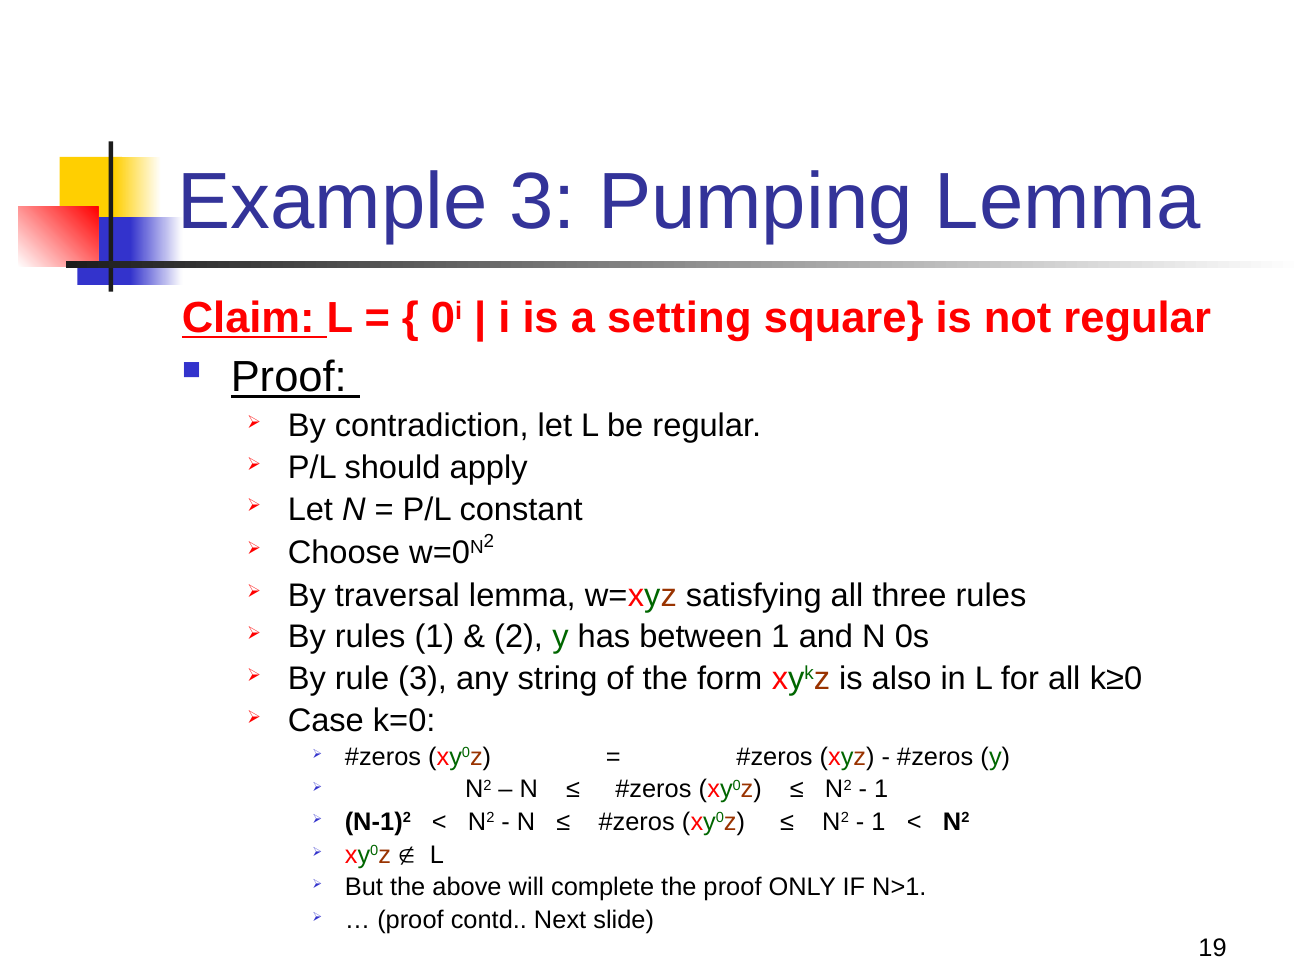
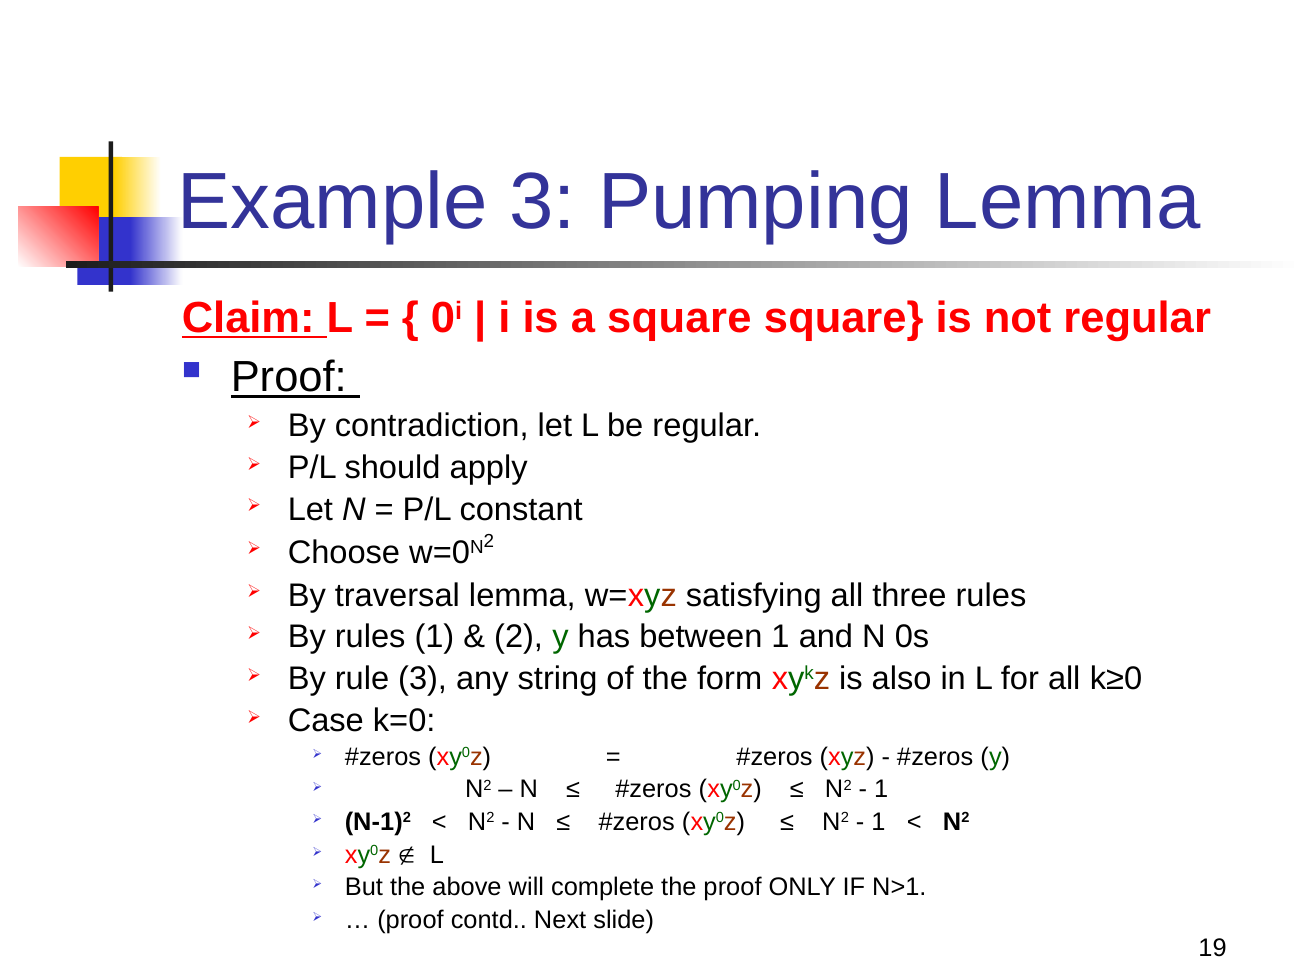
a setting: setting -> square
